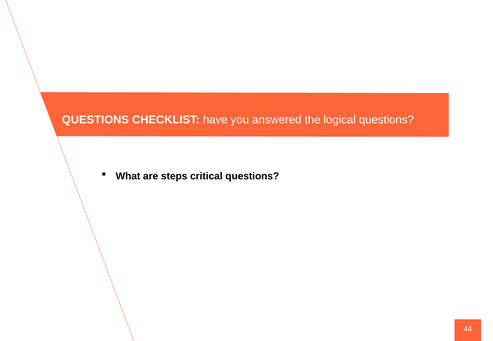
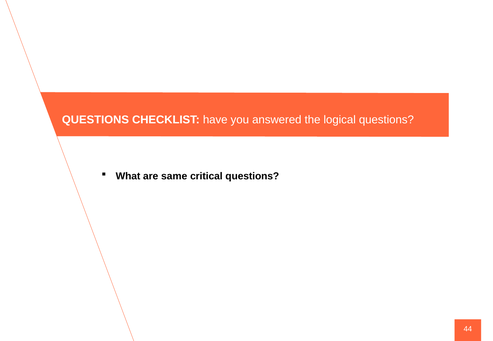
steps: steps -> same
